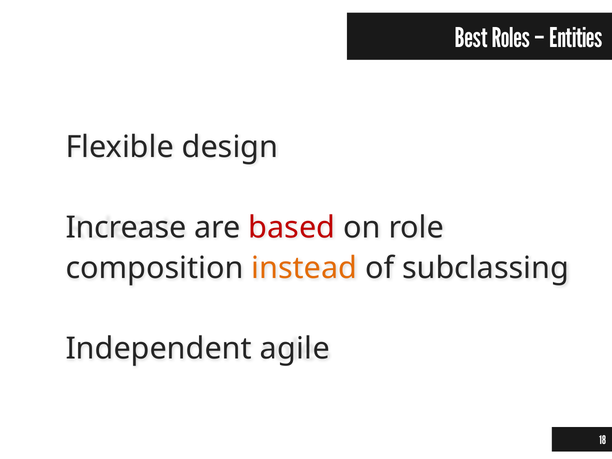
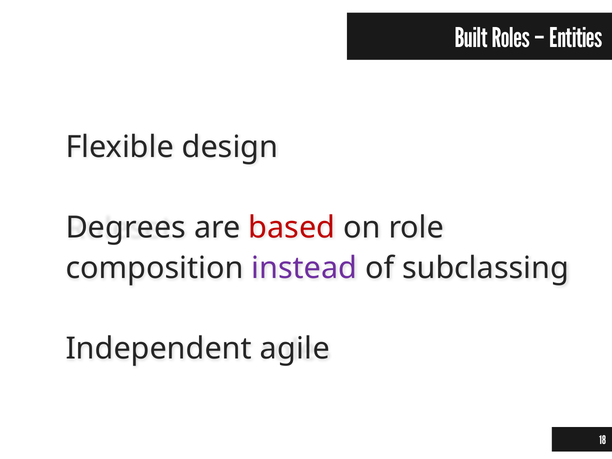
Best: Best -> Built
Increase: Increase -> Degrees
instead colour: orange -> purple
